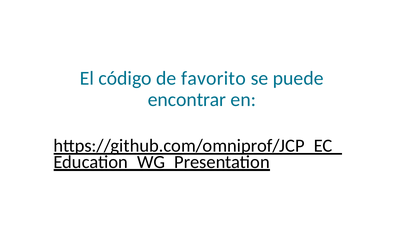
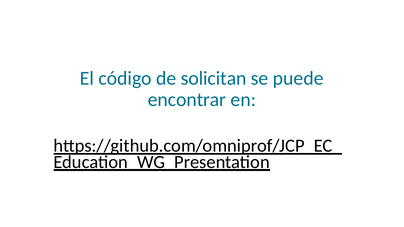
favorito: favorito -> solicitan
